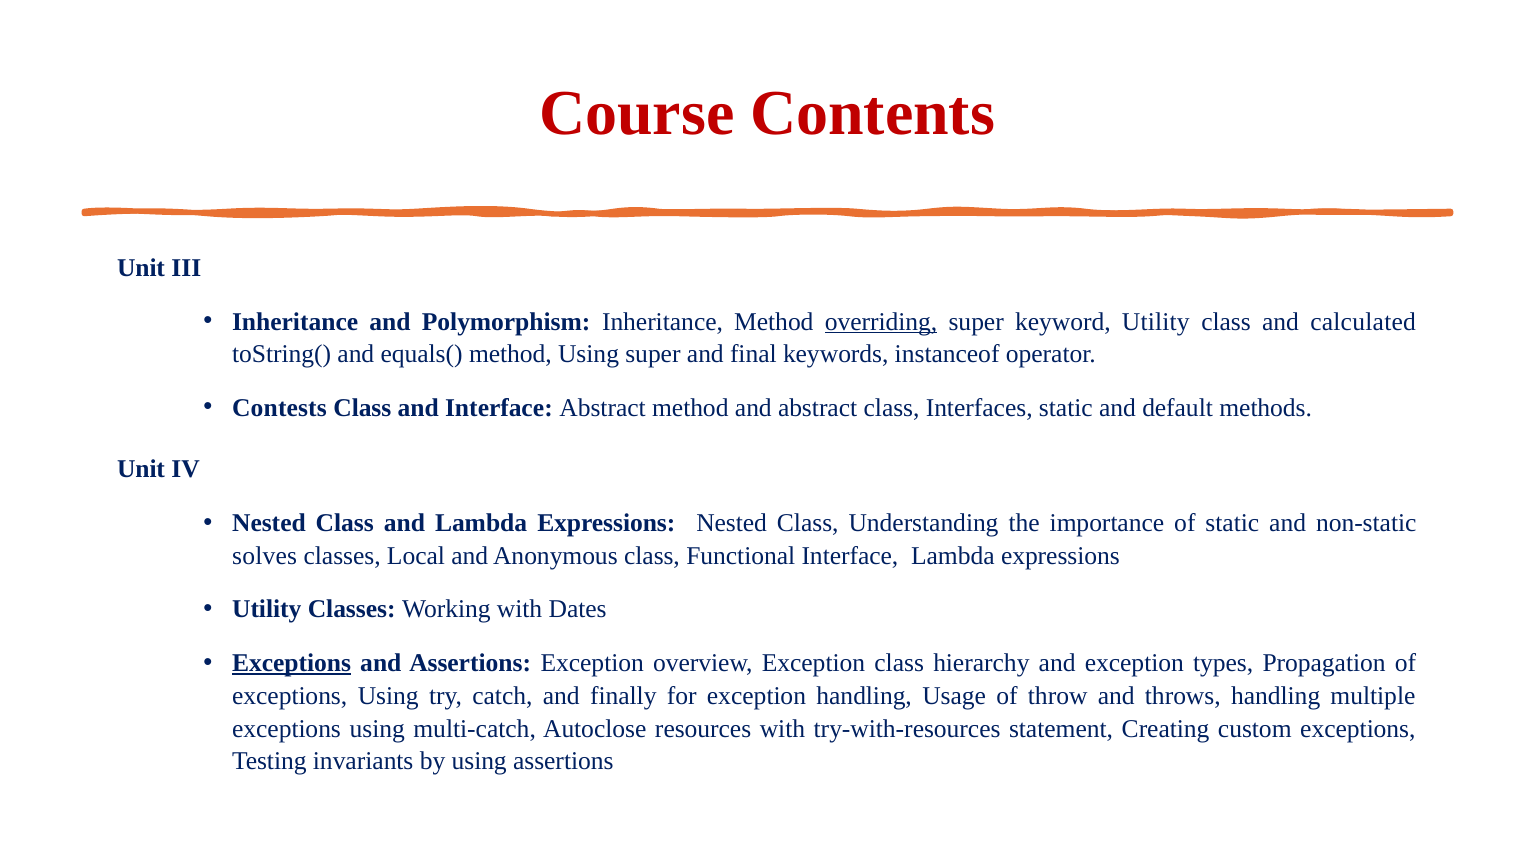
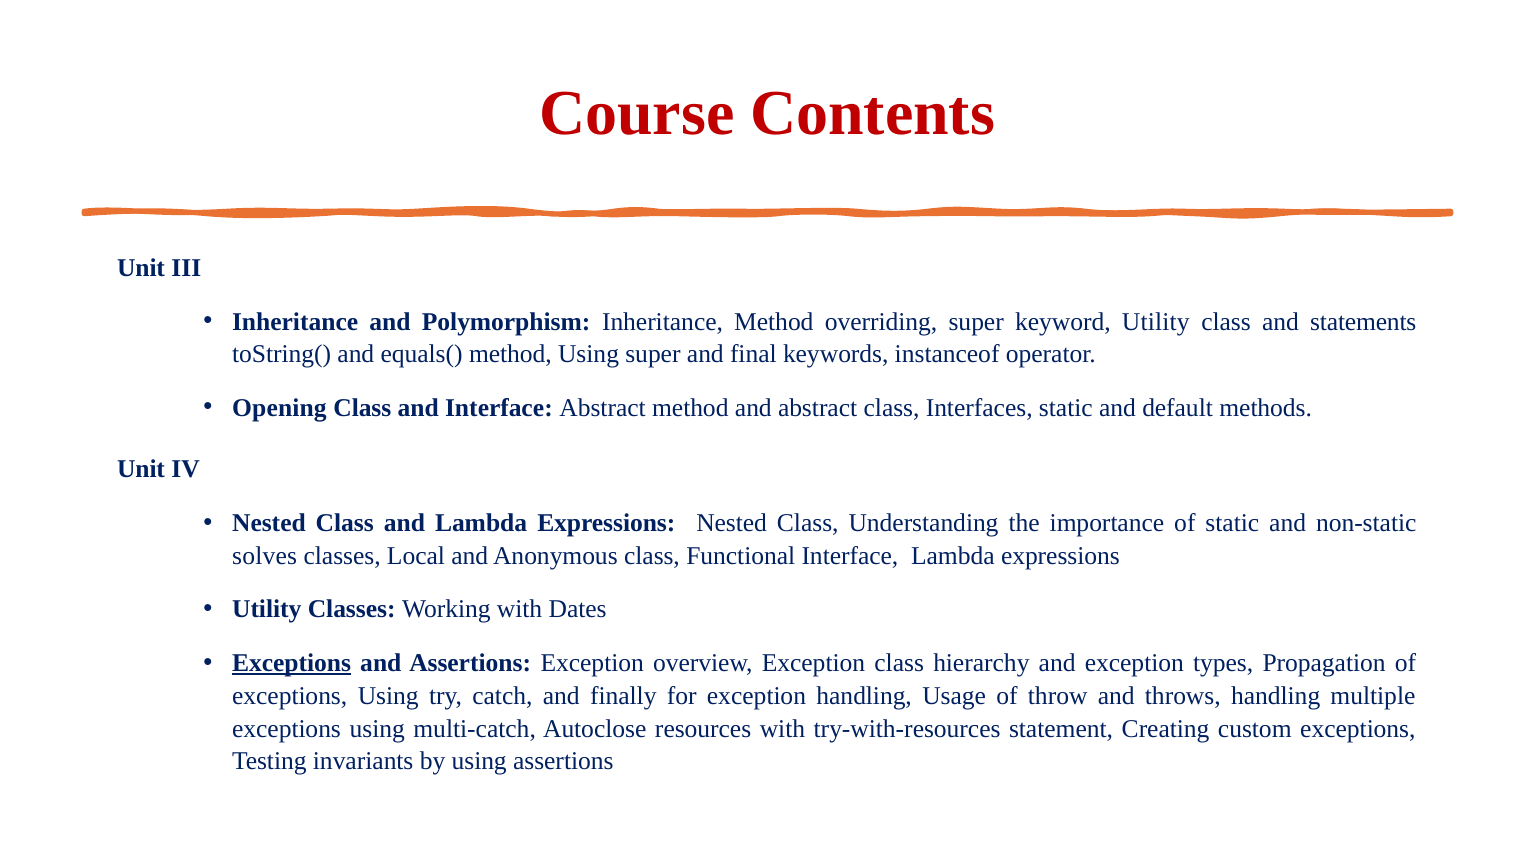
overriding underline: present -> none
calculated: calculated -> statements
Contests: Contests -> Opening
